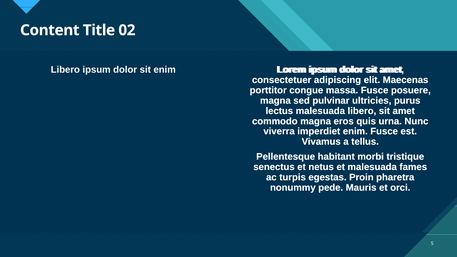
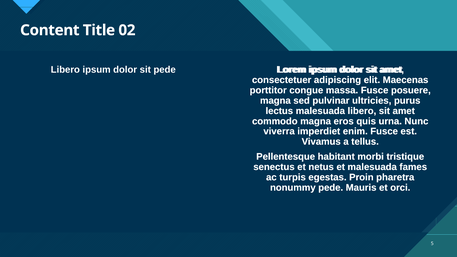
sit enim: enim -> pede
